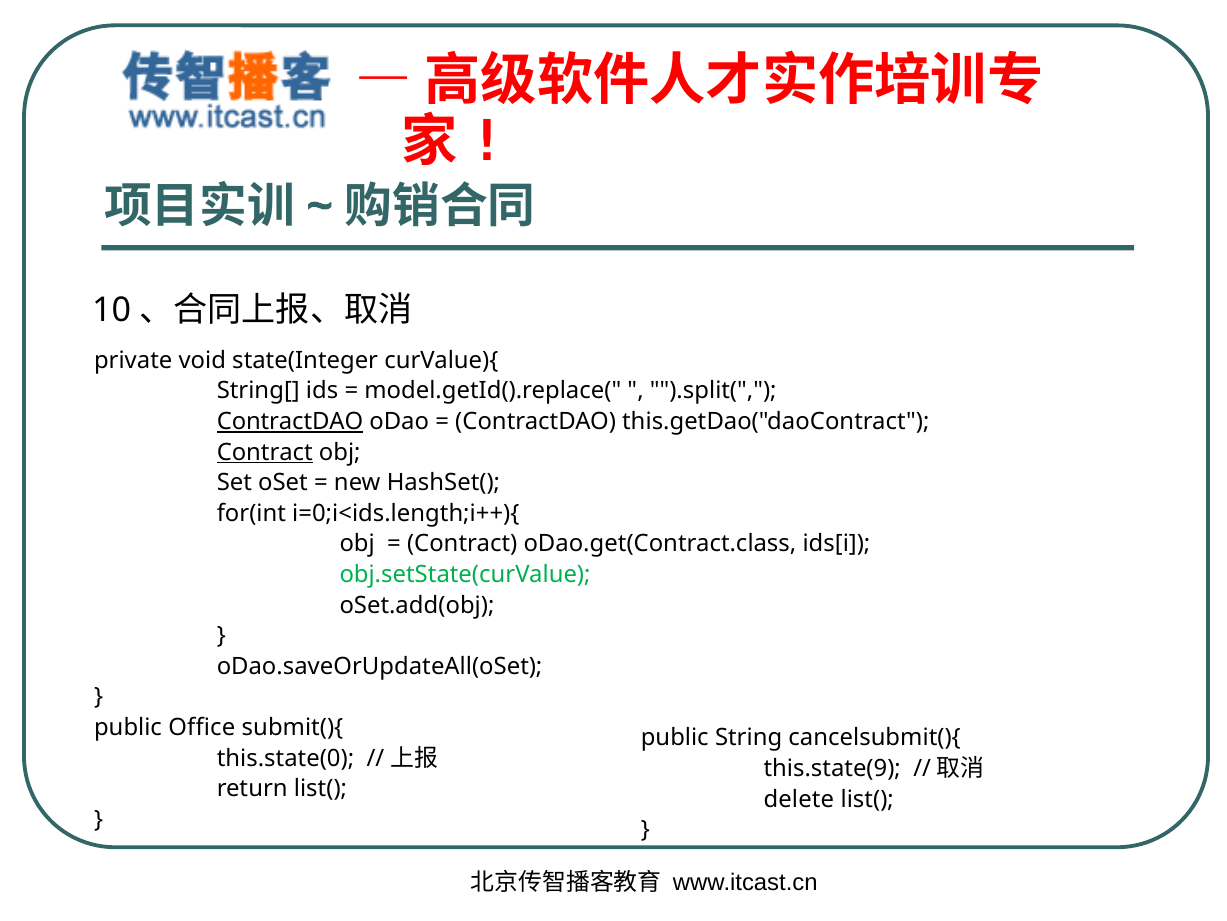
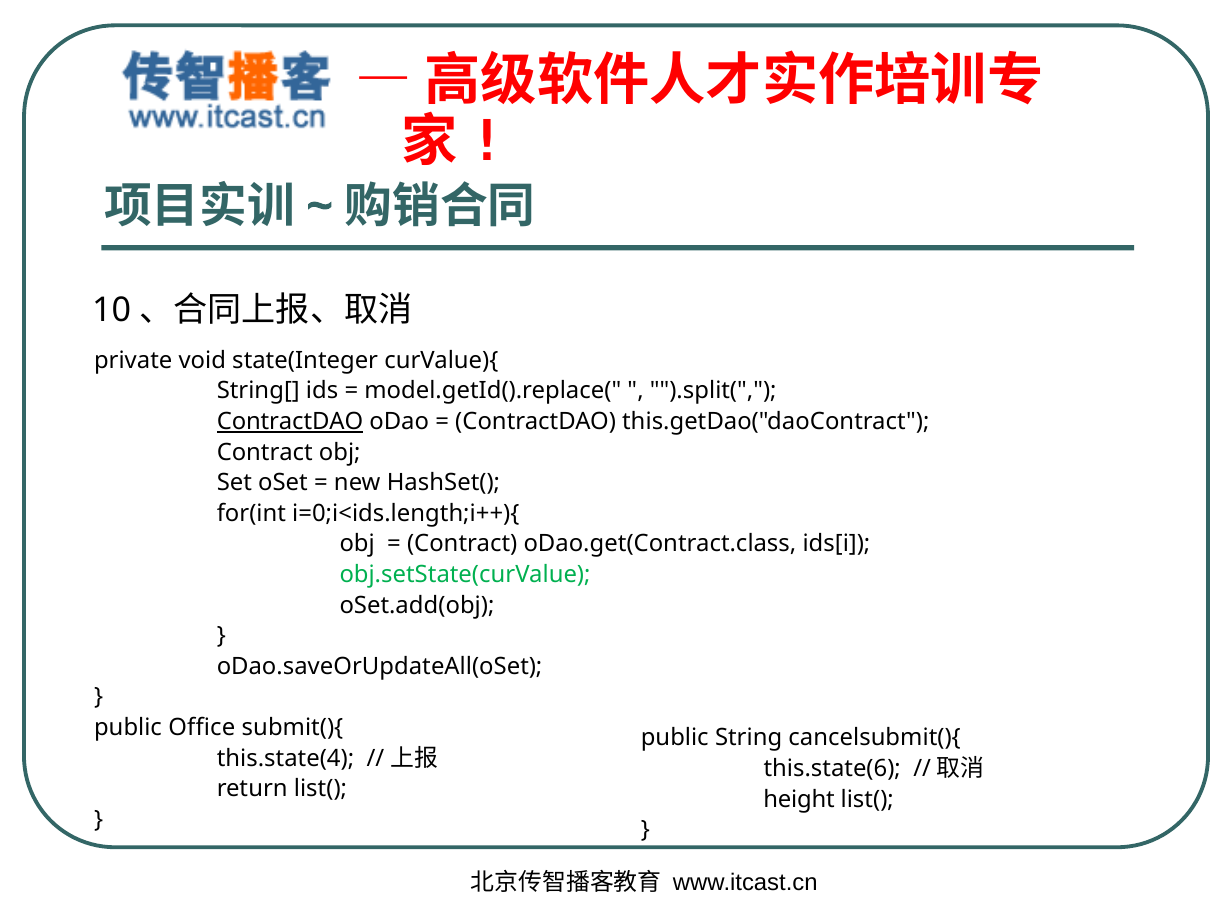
Contract at (265, 452) underline: present -> none
this.state(0: this.state(0 -> this.state(4
this.state(9: this.state(9 -> this.state(6
delete: delete -> height
